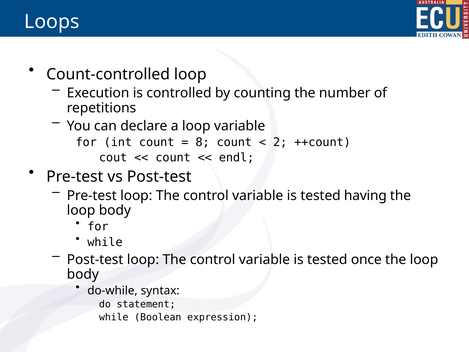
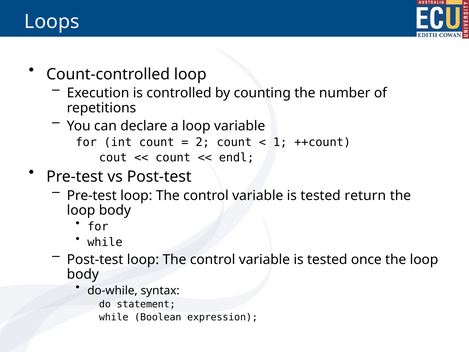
8: 8 -> 2
2: 2 -> 1
having: having -> return
